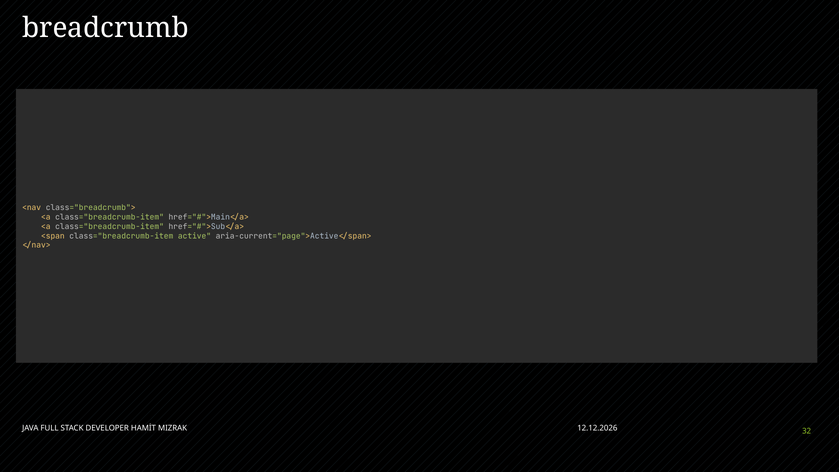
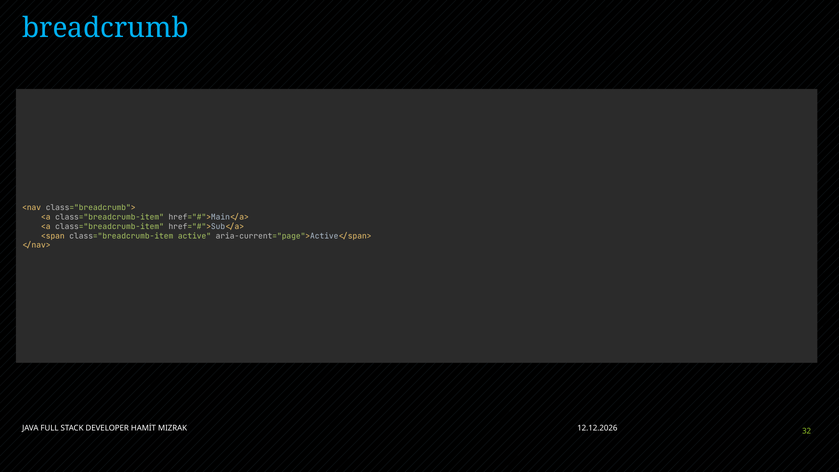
breadcrumb colour: white -> light blue
